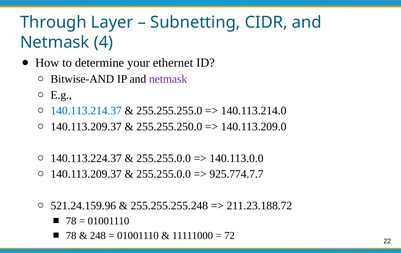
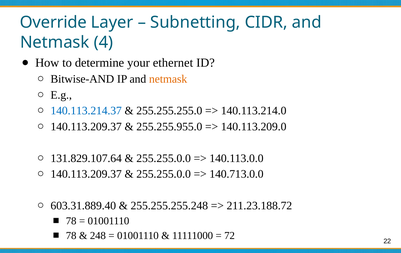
Through: Through -> Override
netmask at (168, 79) colour: purple -> orange
255.255.250.0: 255.255.250.0 -> 255.255.955.0
140.113.224.37: 140.113.224.37 -> 131.829.107.64
925.774.7.7: 925.774.7.7 -> 140.713.0.0
521.24.159.96: 521.24.159.96 -> 603.31.889.40
